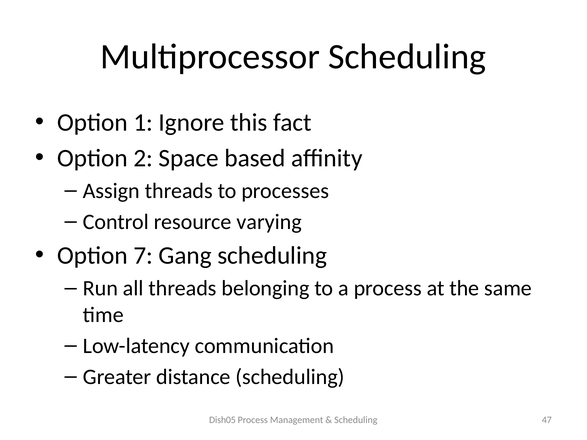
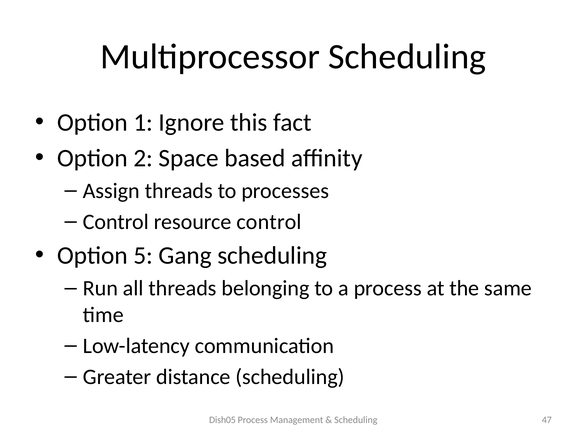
resource varying: varying -> control
7: 7 -> 5
